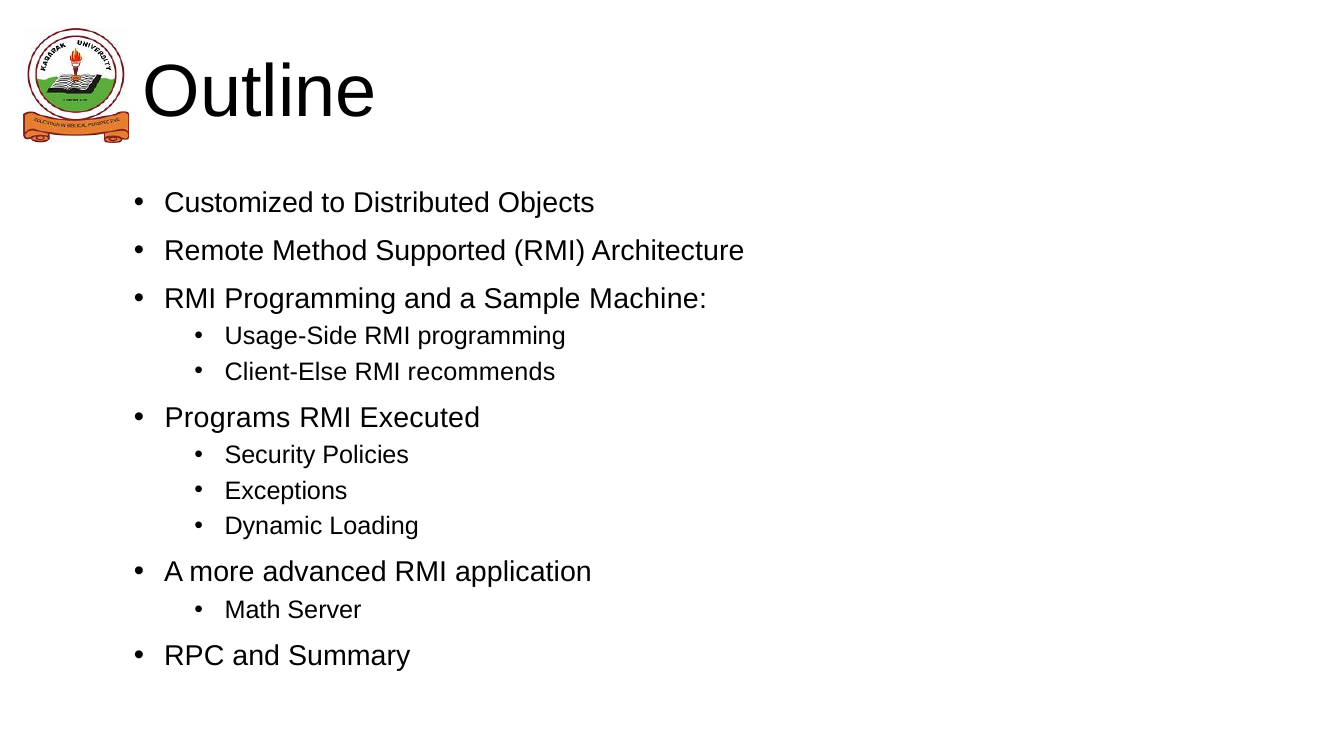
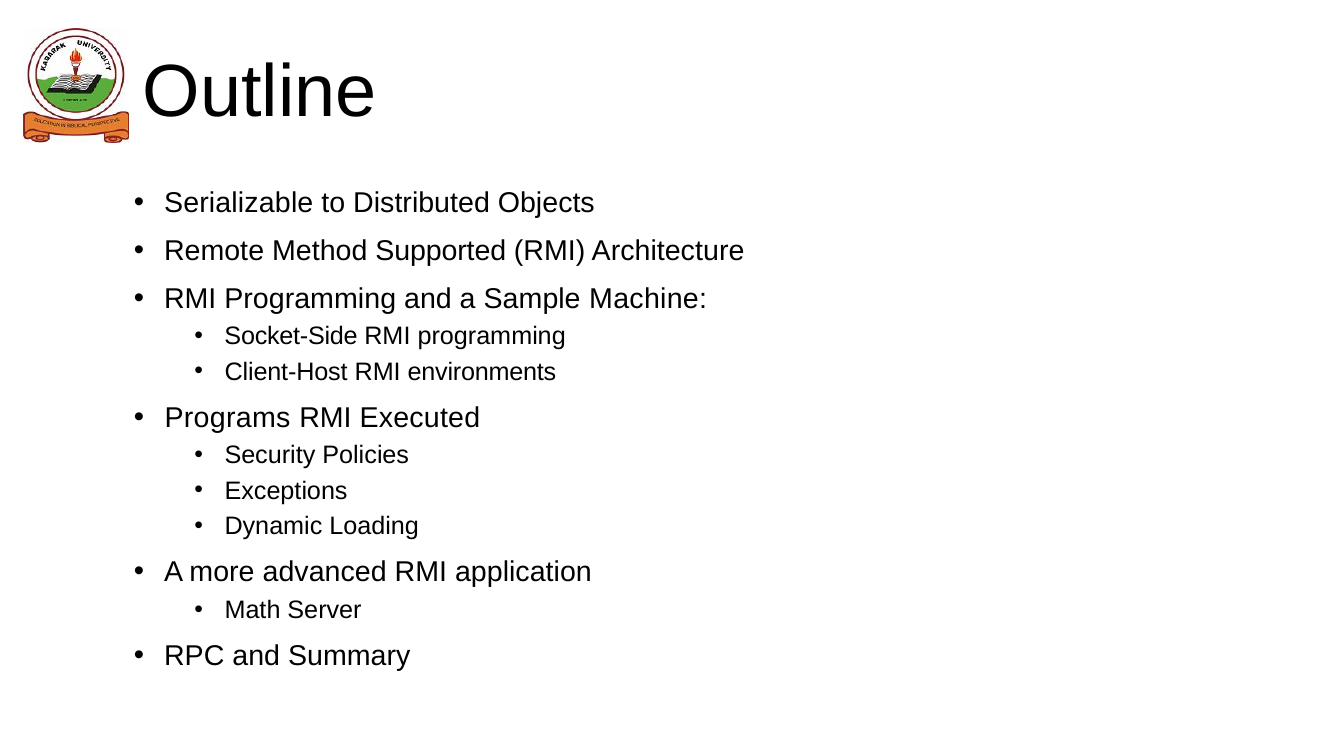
Customized: Customized -> Serializable
Usage-Side: Usage-Side -> Socket-Side
Client-Else: Client-Else -> Client-Host
recommends: recommends -> environments
